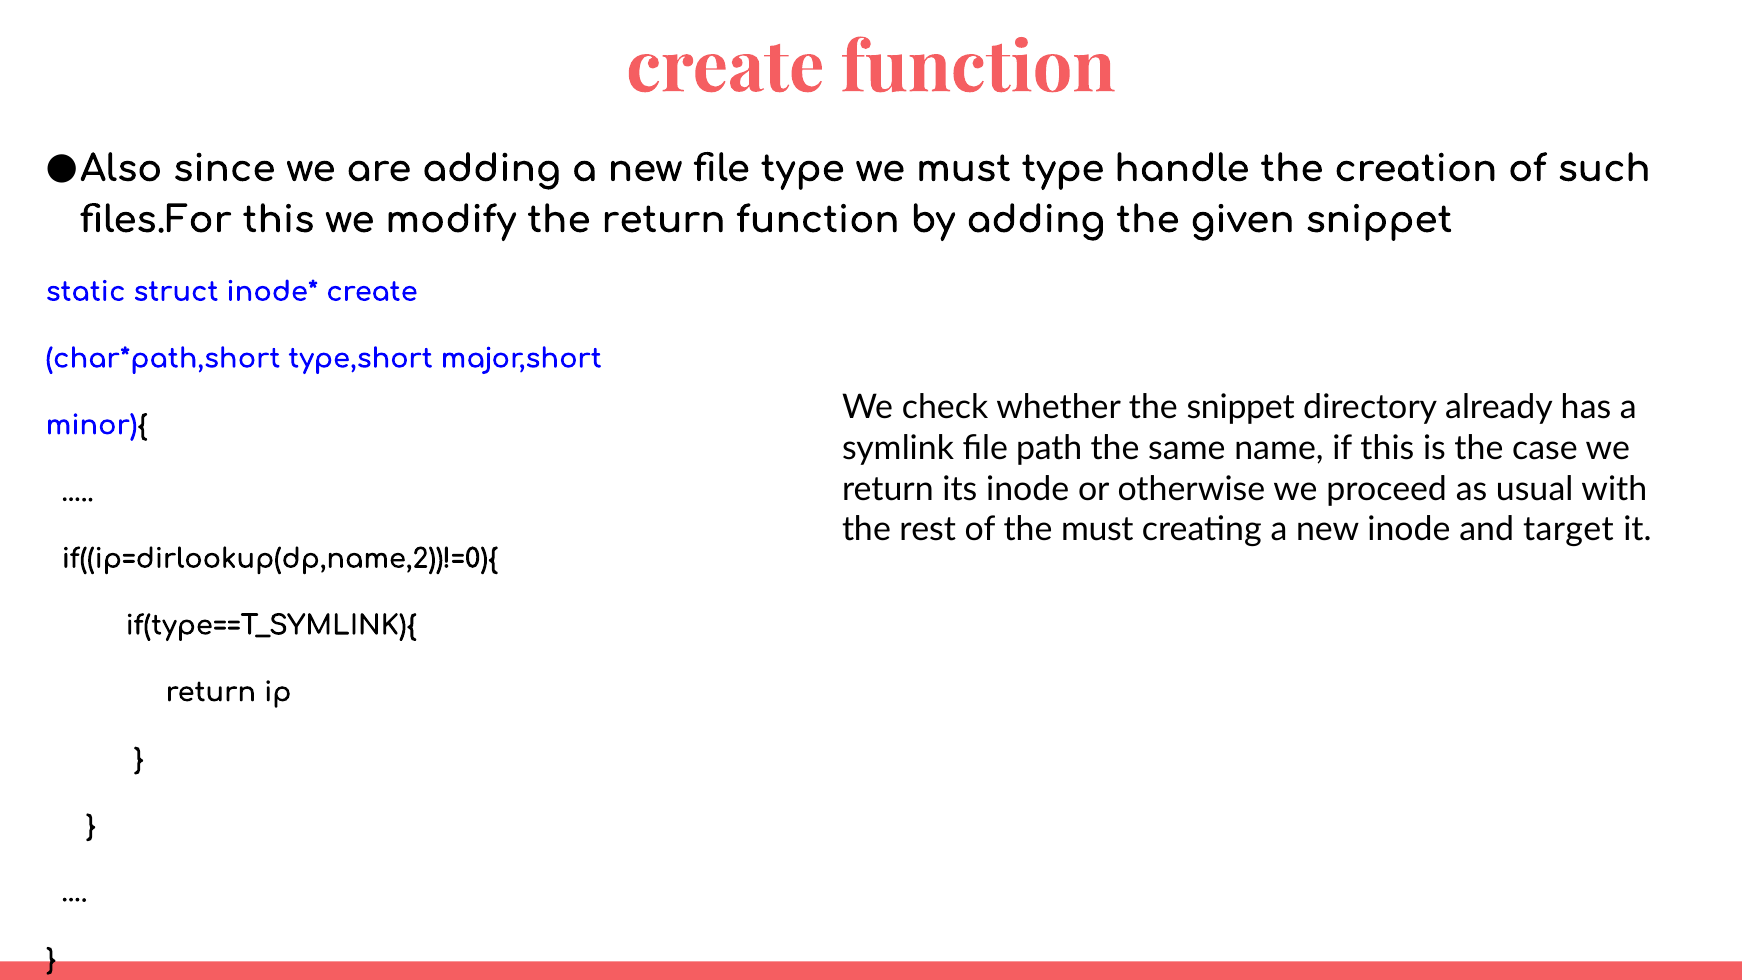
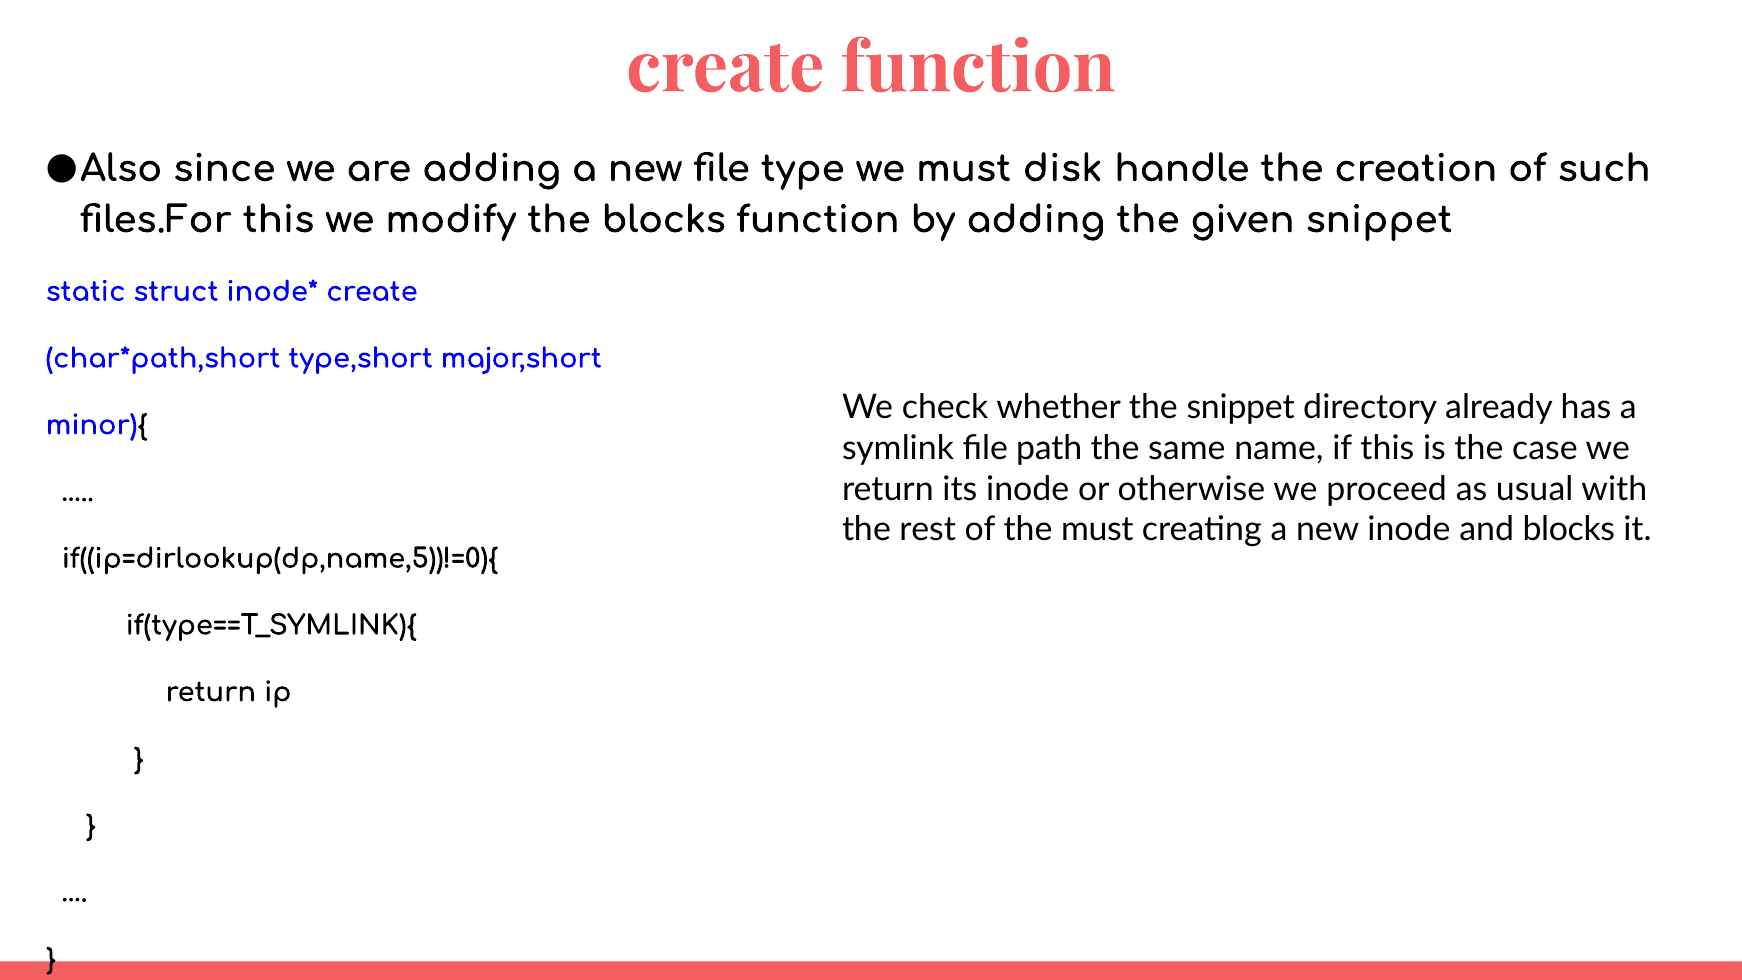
must type: type -> disk
the return: return -> blocks
and target: target -> blocks
if((ip=dirlookup(dp,name,2))!=0){: if((ip=dirlookup(dp,name,2))!=0){ -> if((ip=dirlookup(dp,name,5))!=0){
